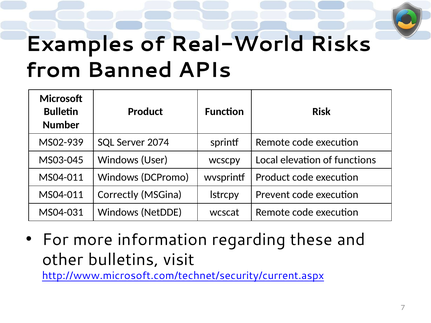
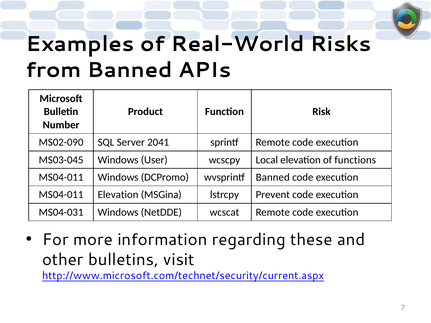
MS02-939: MS02-939 -> MS02-090
2074: 2074 -> 2041
wvsprintf Product: Product -> Banned
MS04-011 Correctly: Correctly -> Elevation
